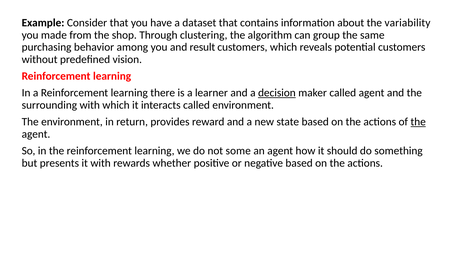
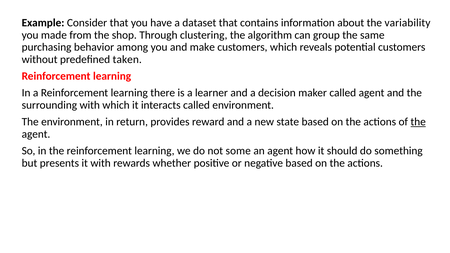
result: result -> make
vision: vision -> taken
decision underline: present -> none
